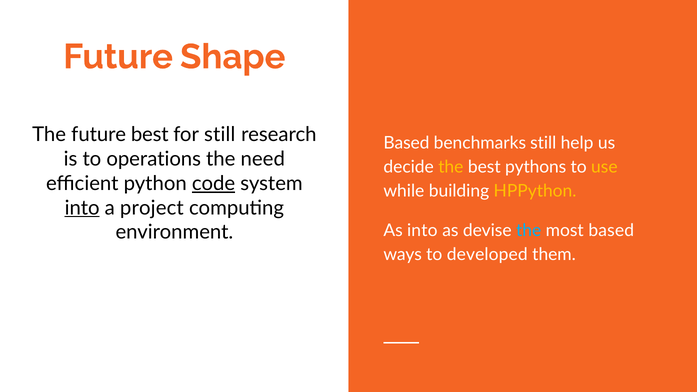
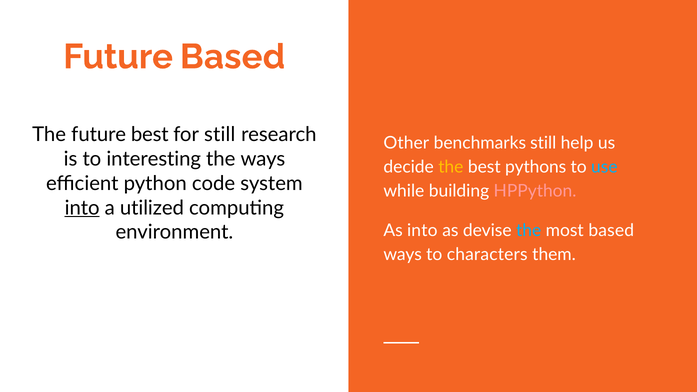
Future Shape: Shape -> Based
Based at (406, 143): Based -> Other
operations: operations -> interesting
the need: need -> ways
use colour: yellow -> light blue
code underline: present -> none
HPPython colour: yellow -> pink
project: project -> utilized
developed: developed -> characters
